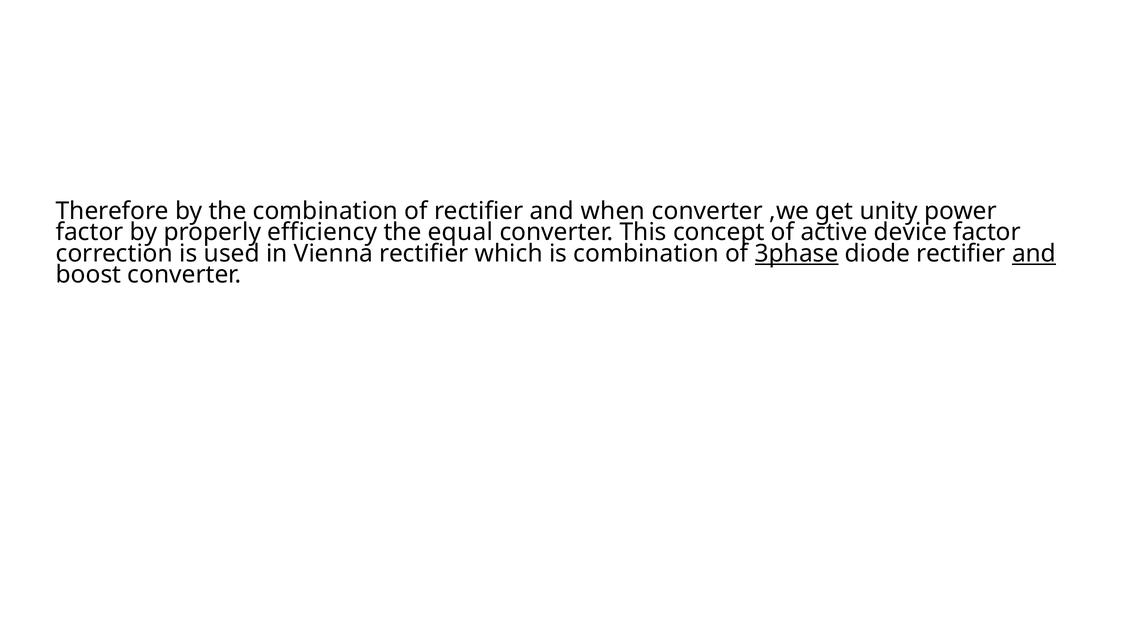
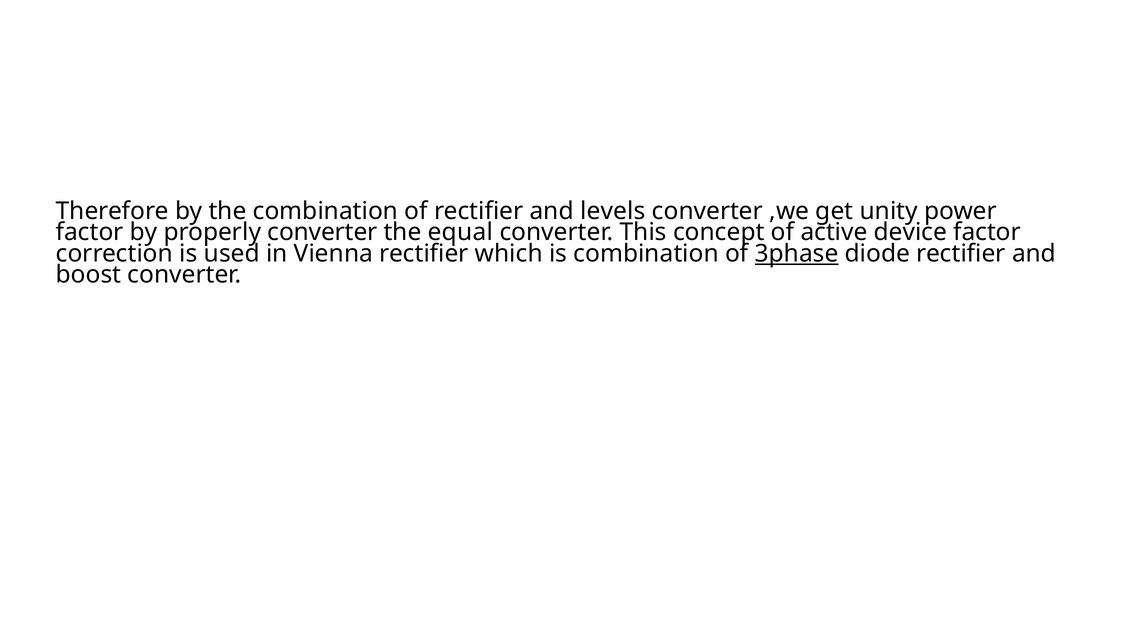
when: when -> levels
properly efficiency: efficiency -> converter
and at (1034, 253) underline: present -> none
